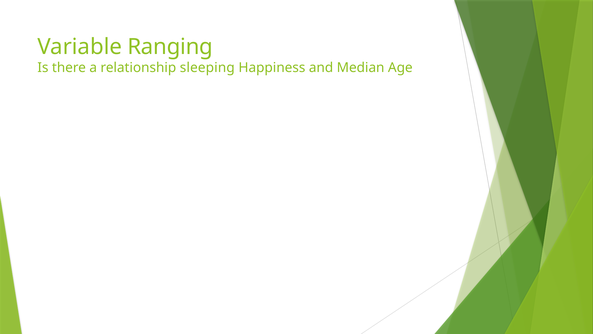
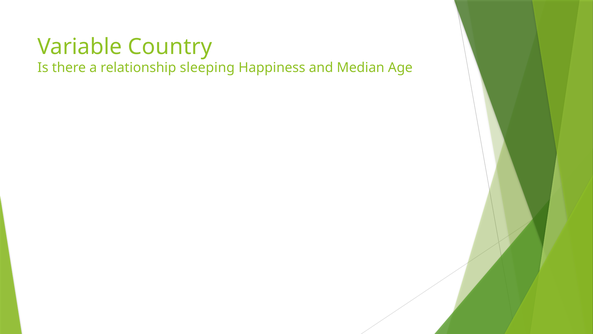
Ranging: Ranging -> Country
